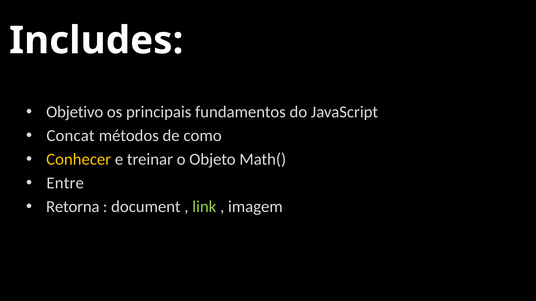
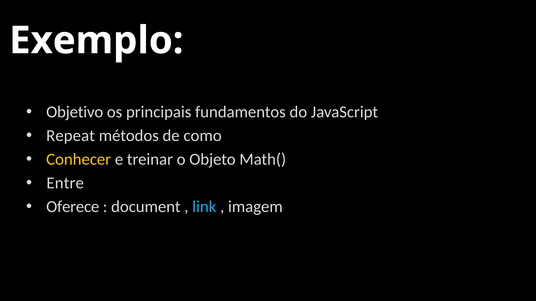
Includes: Includes -> Exemplo
Concat: Concat -> Repeat
Retorna: Retorna -> Oferece
link colour: light green -> light blue
